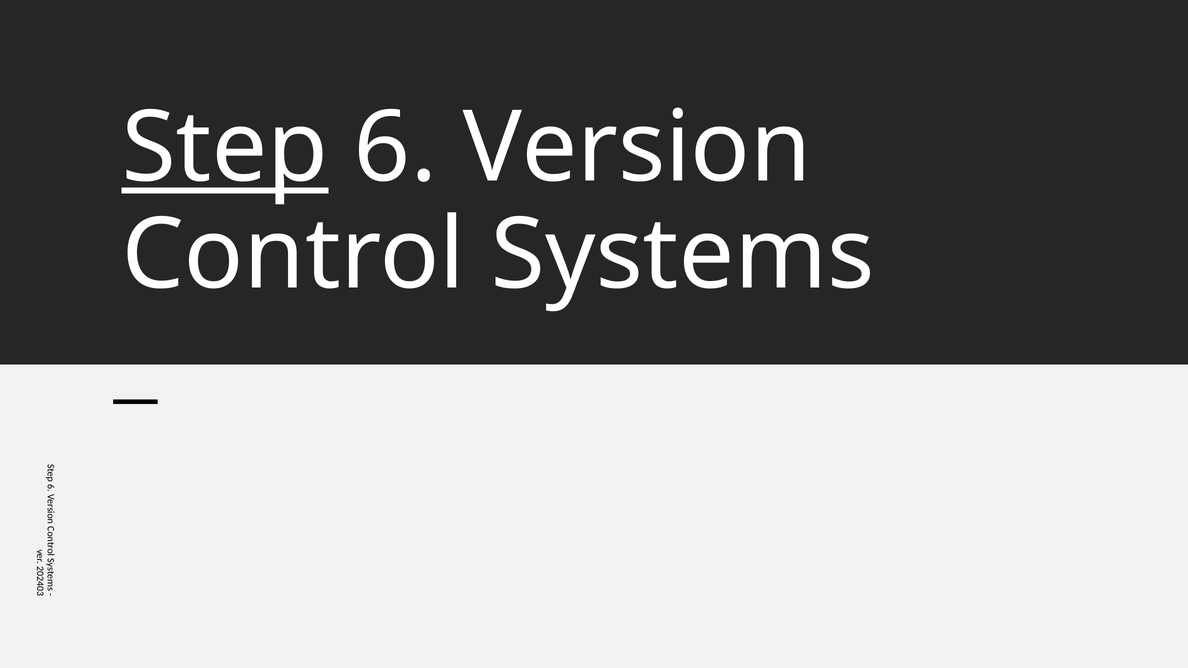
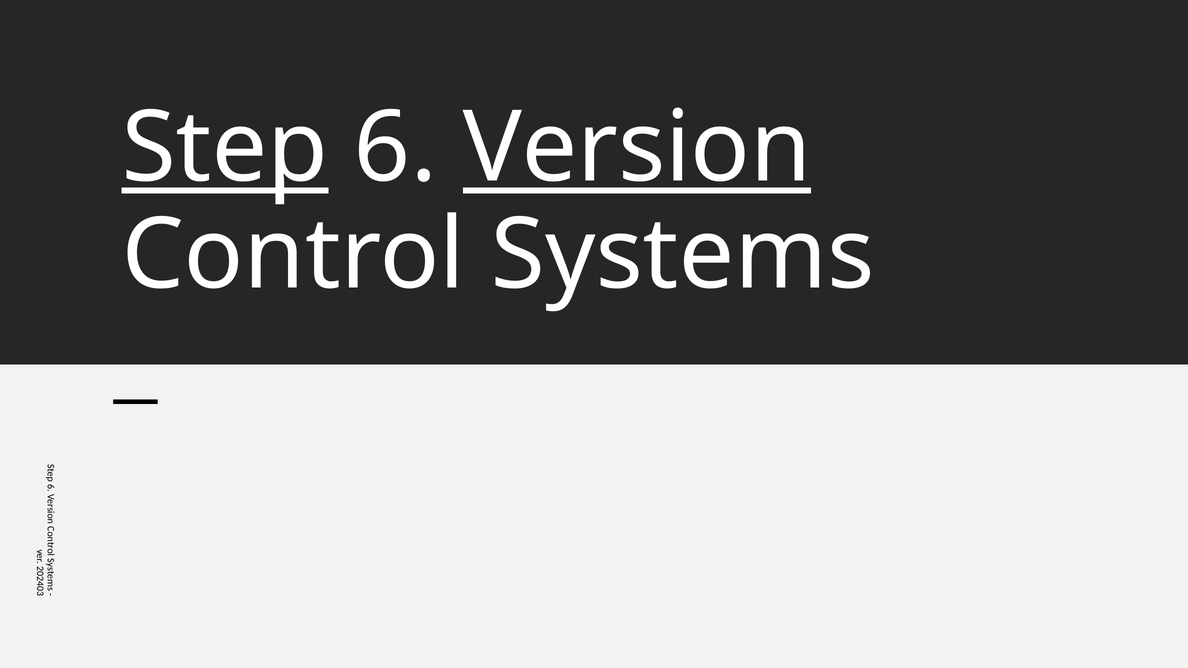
Version underline: none -> present
